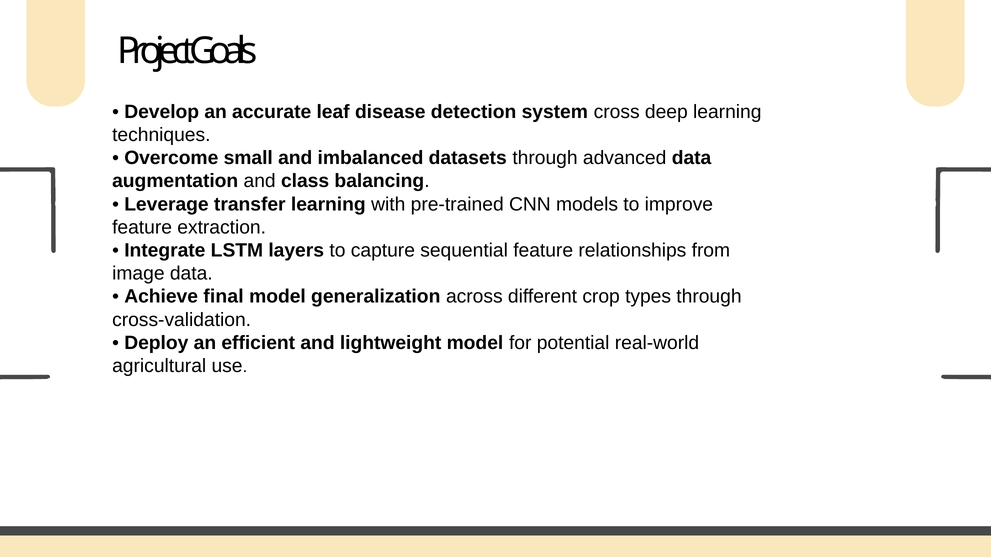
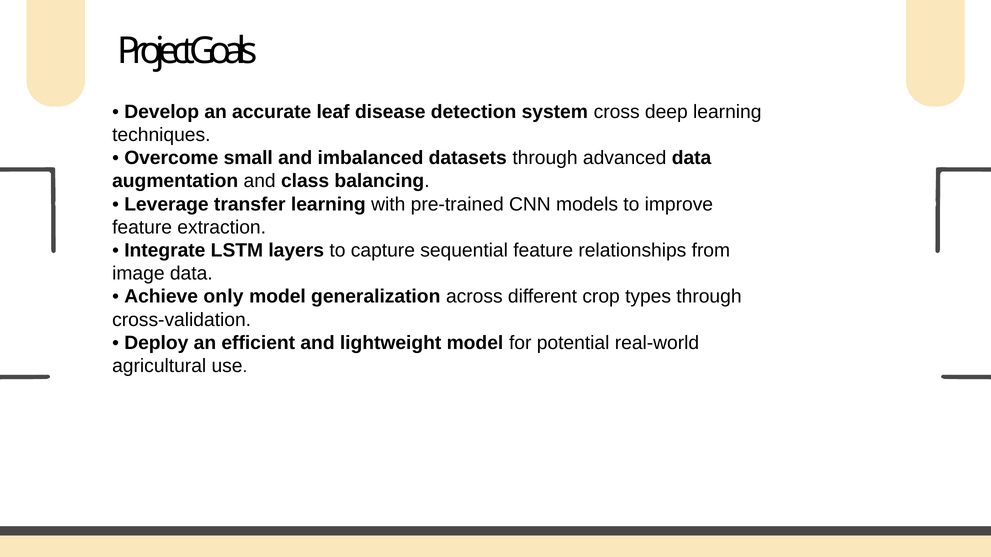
final: final -> only
